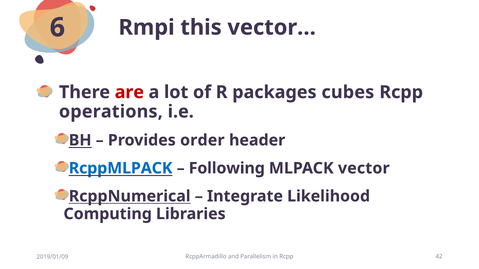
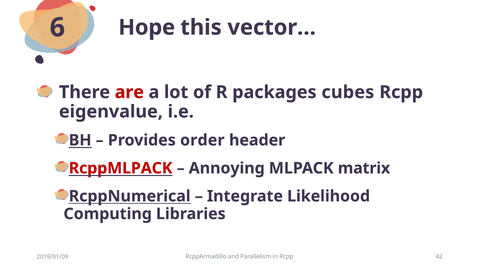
Rmpi: Rmpi -> Hope
operations: operations -> eigenvalue
RcppMLPACK colour: blue -> red
Following: Following -> Annoying
vector: vector -> matrix
